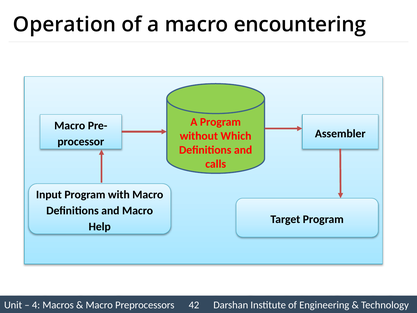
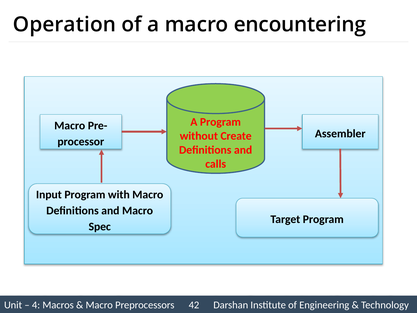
Which: Which -> Create
Help: Help -> Spec
